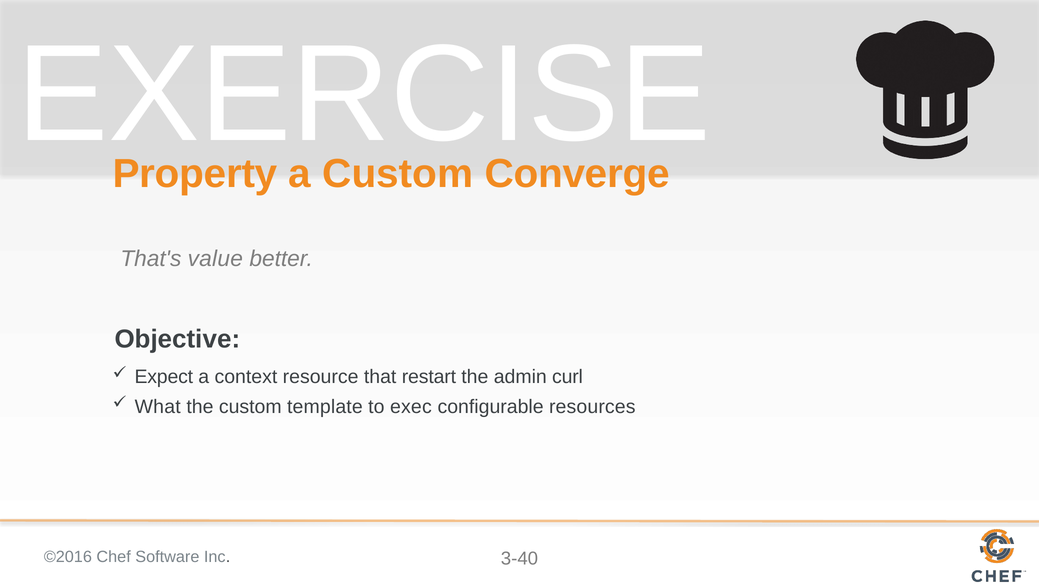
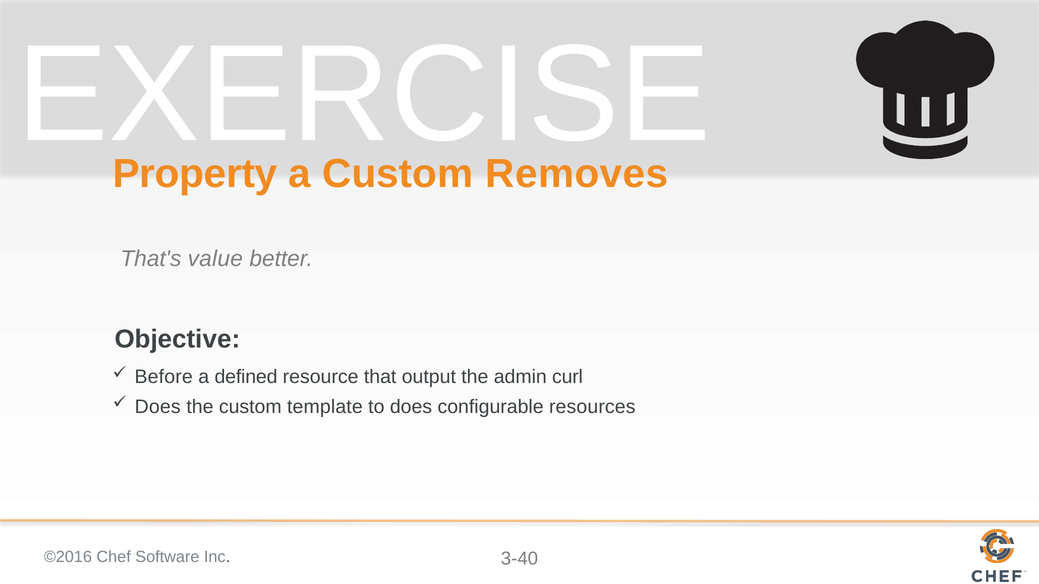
Converge: Converge -> Removes
Expect: Expect -> Before
context: context -> defined
restart: restart -> output
What at (158, 407): What -> Does
to exec: exec -> does
